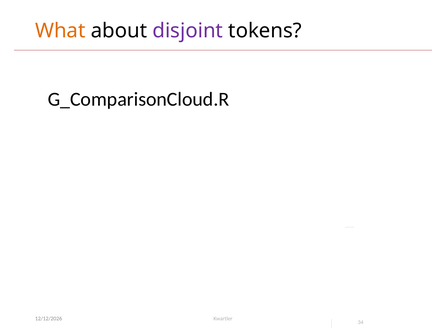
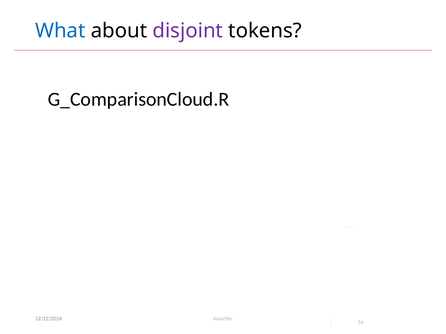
What colour: orange -> blue
